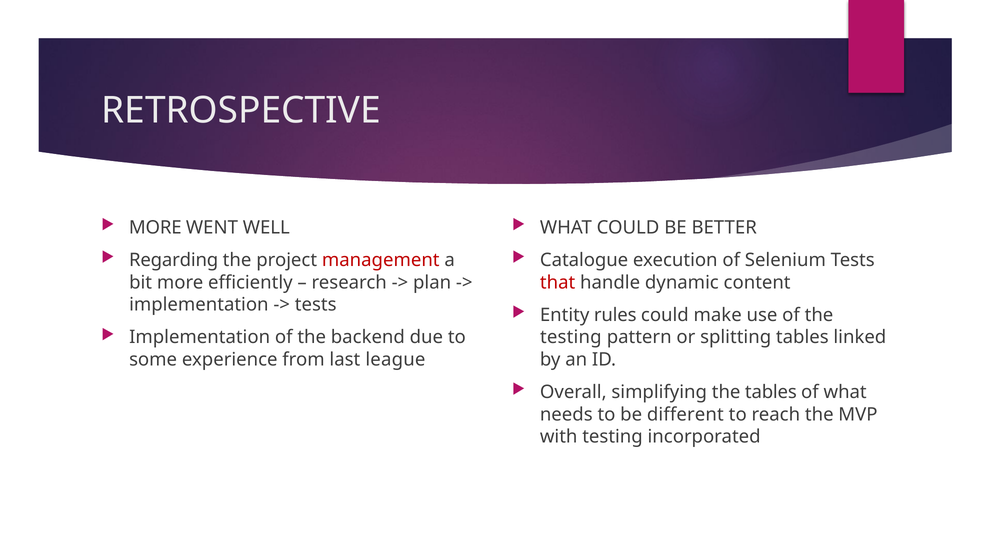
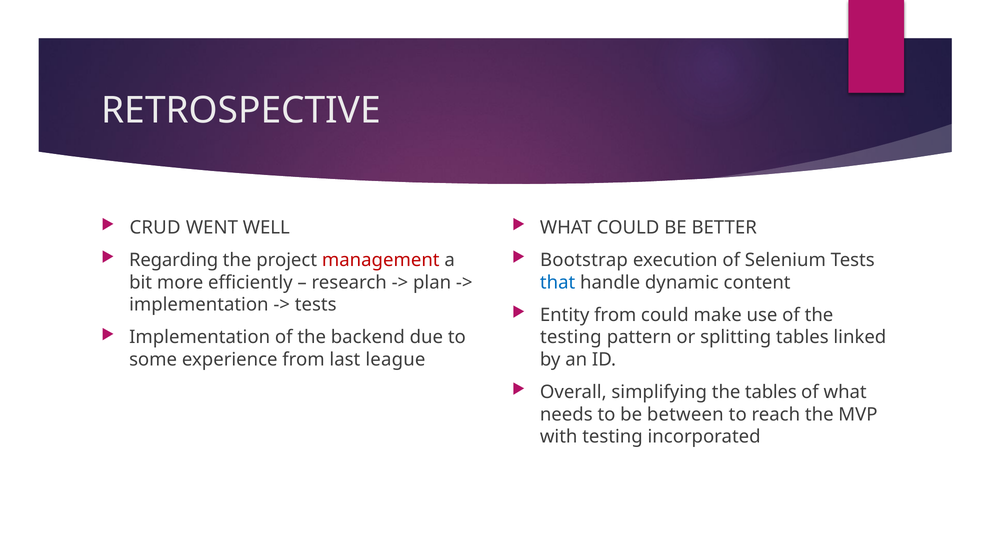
MORE at (155, 228): MORE -> CRUD
Catalogue: Catalogue -> Bootstrap
that colour: red -> blue
Entity rules: rules -> from
different: different -> between
